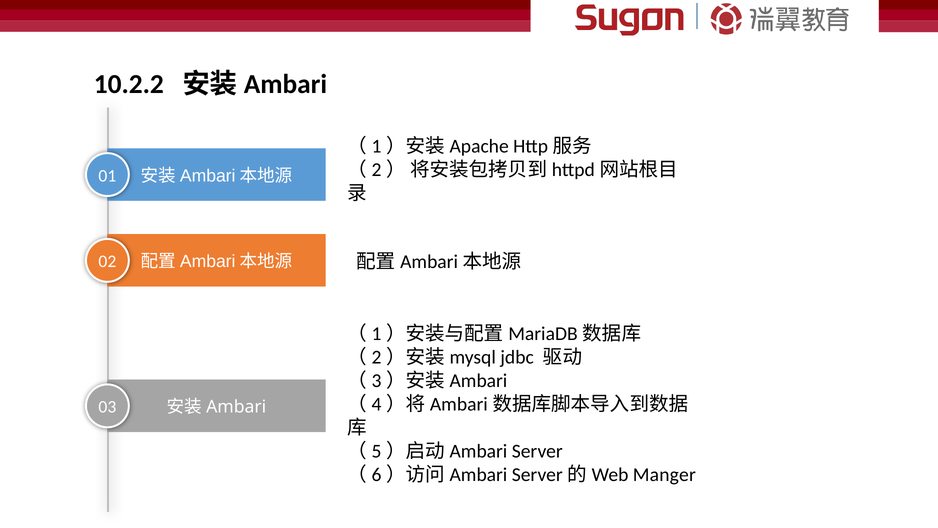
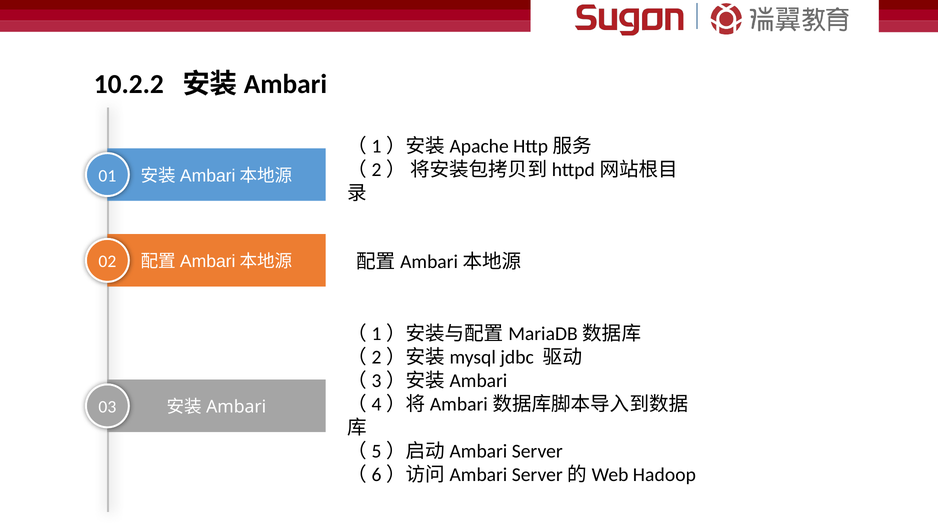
Manger: Manger -> Hadoop
